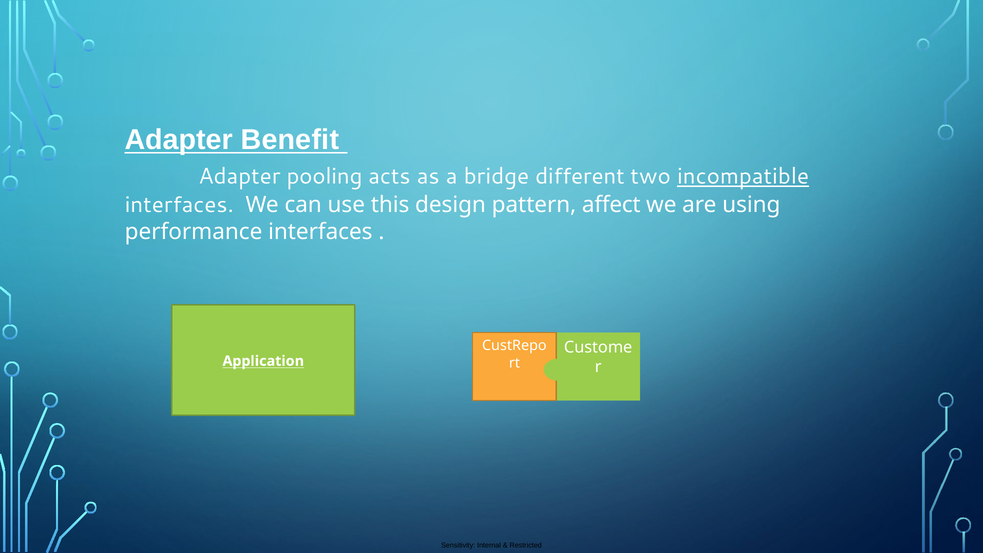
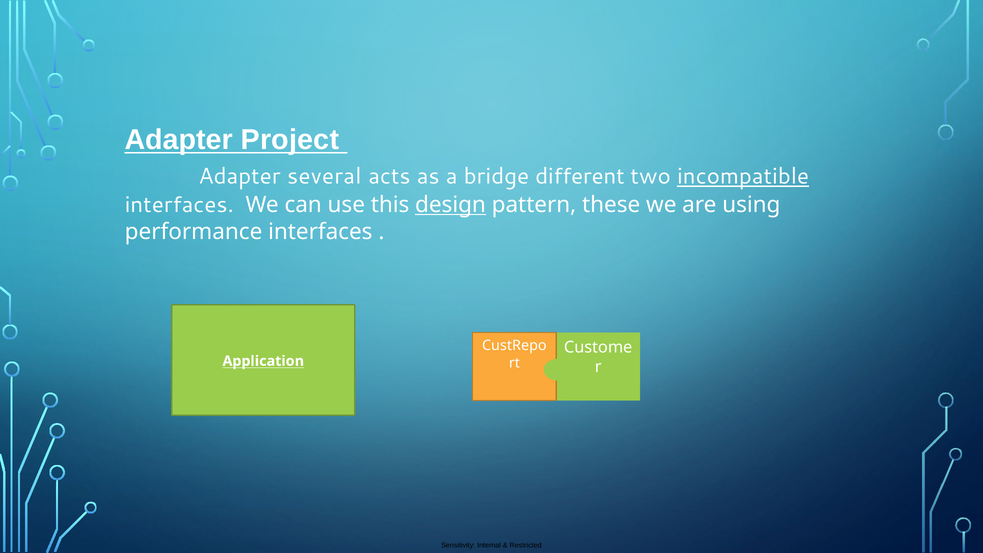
Benefit: Benefit -> Project
pooling: pooling -> several
design underline: none -> present
affect: affect -> these
